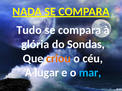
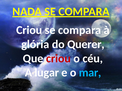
Tudo at (29, 30): Tudo -> Criou
Sondas: Sondas -> Querer
criou at (58, 59) colour: orange -> red
